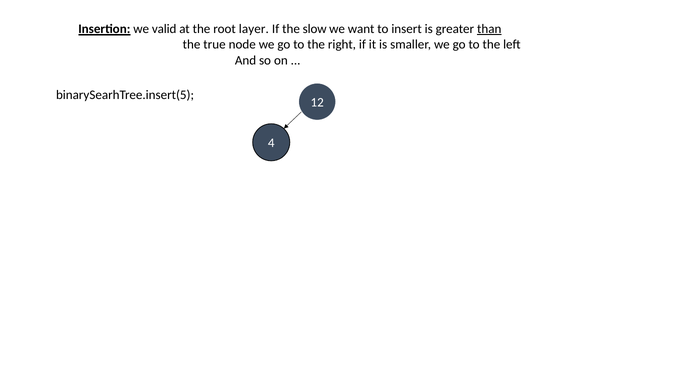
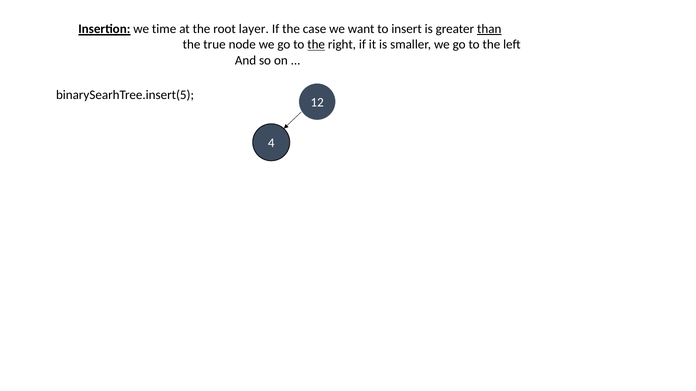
valid: valid -> time
slow: slow -> case
the at (316, 45) underline: none -> present
